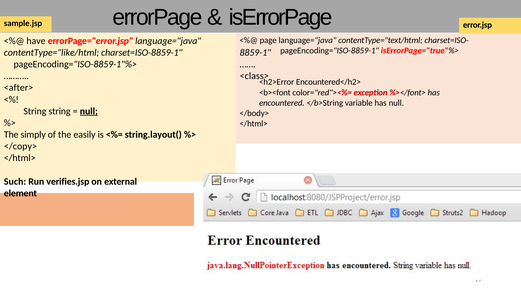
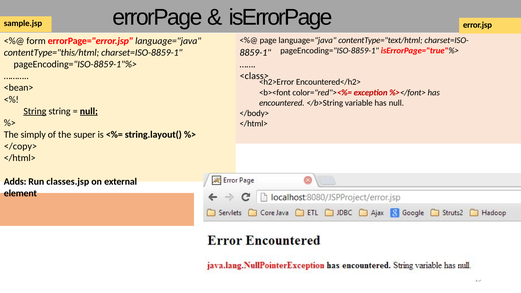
have: have -> form
contentType="like/html: contentType="like/html -> contentType="this/html
<after>: <after> -> <bean>
String at (35, 111) underline: none -> present
easily: easily -> super
Such: Such -> Adds
verifies.jsp: verifies.jsp -> classes.jsp
